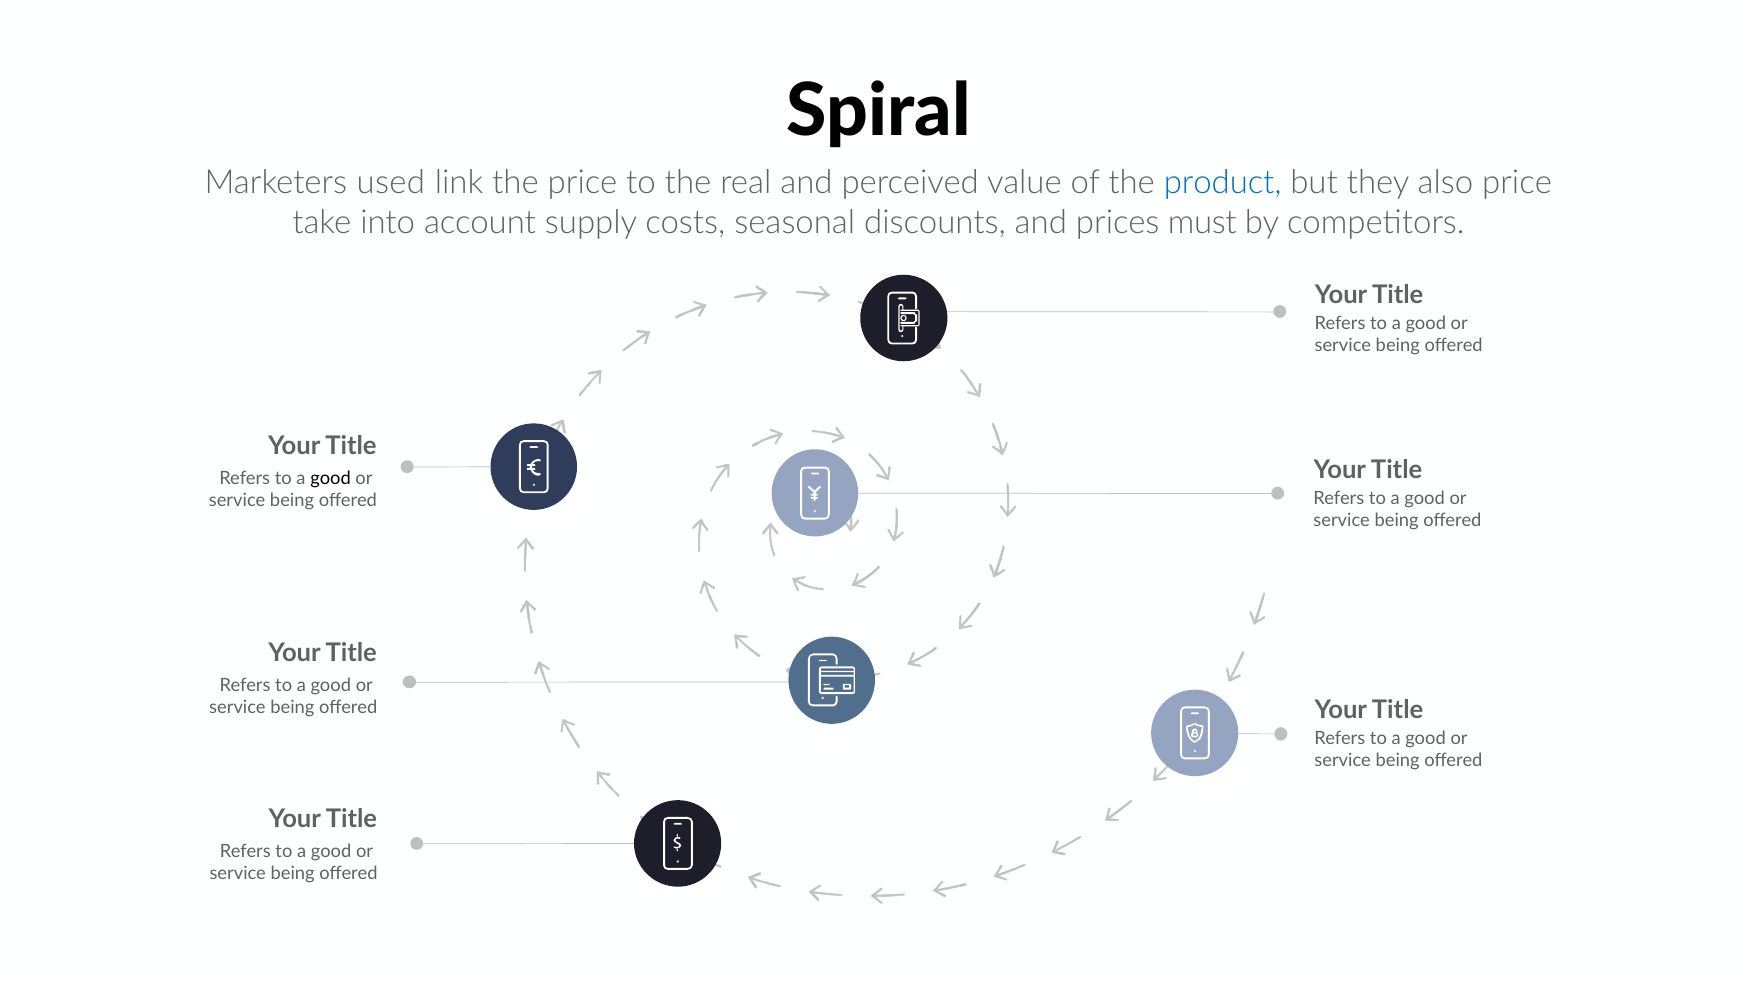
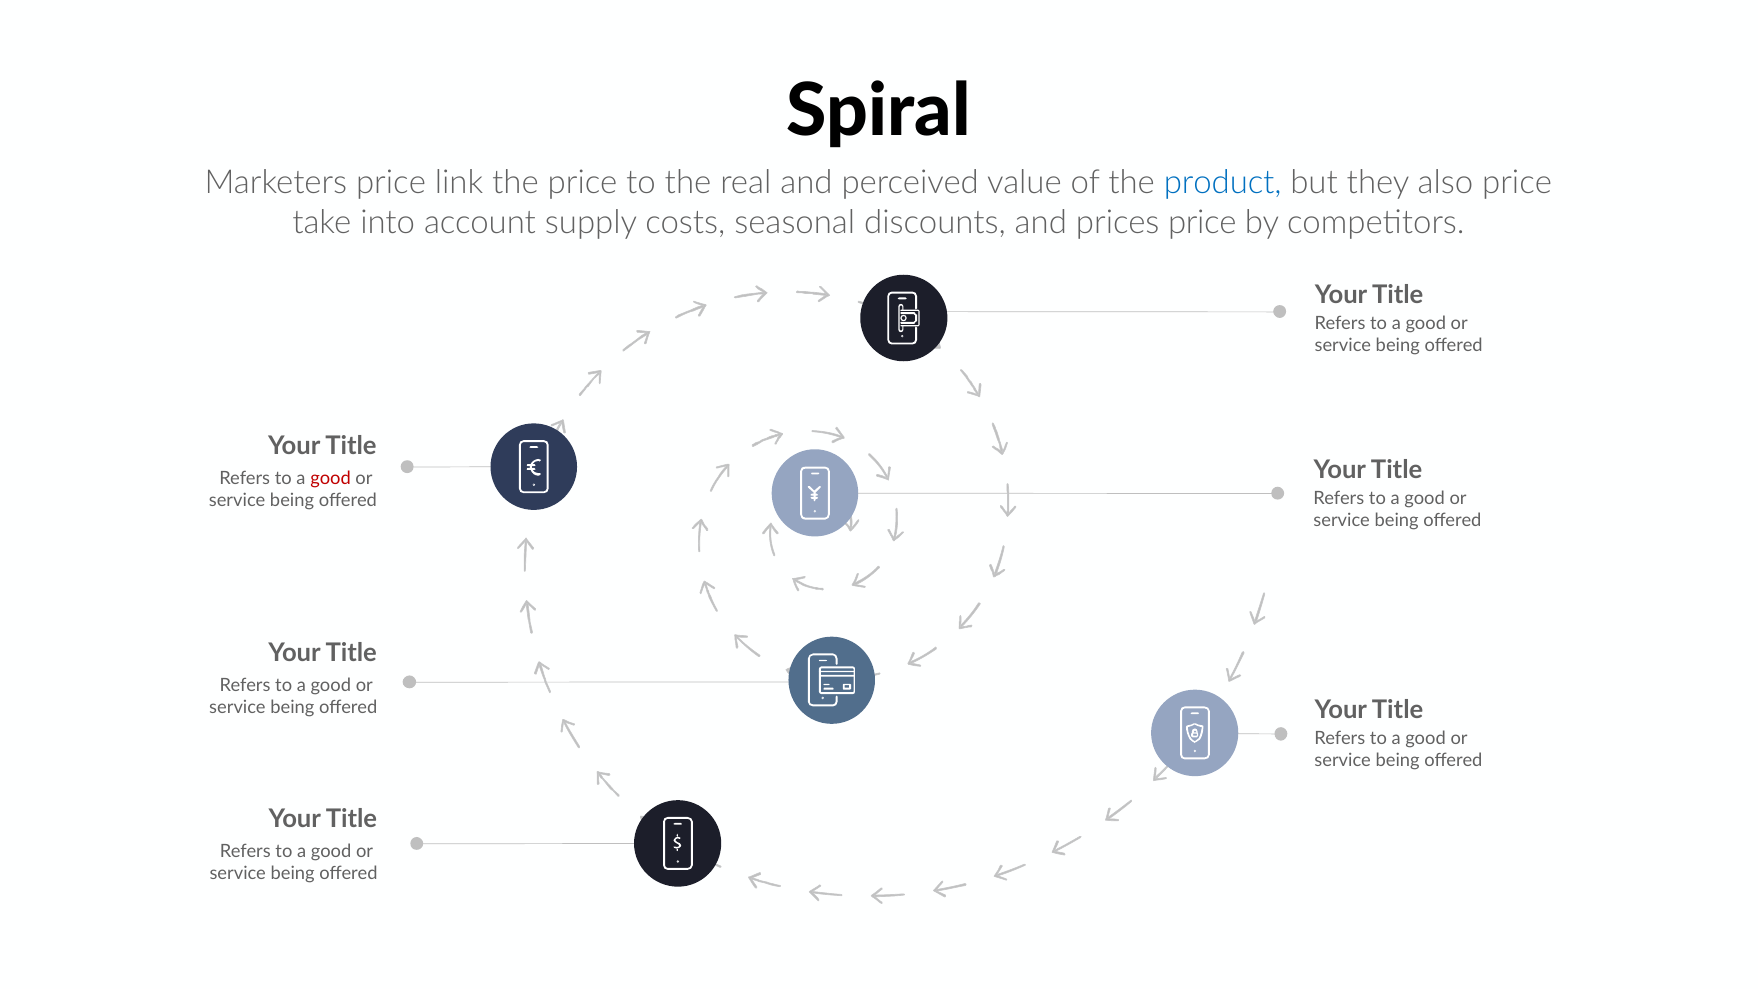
Marketers used: used -> price
prices must: must -> price
good at (331, 478) colour: black -> red
